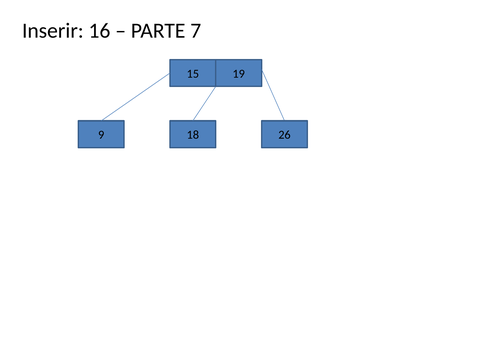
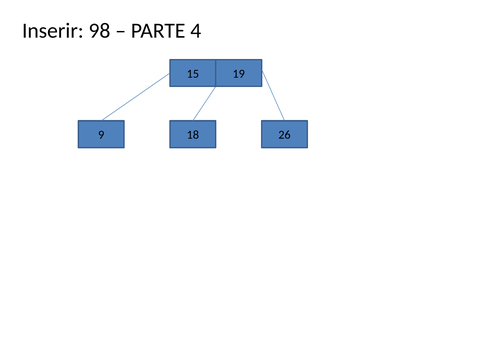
16: 16 -> 98
7: 7 -> 4
